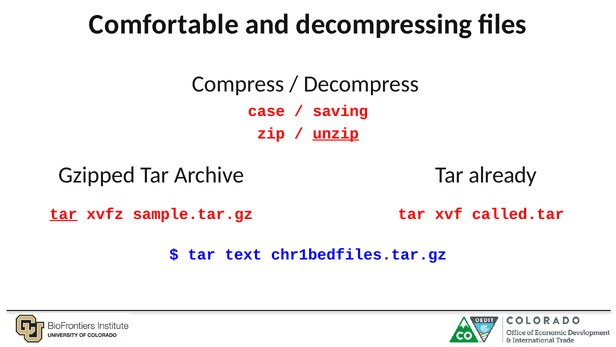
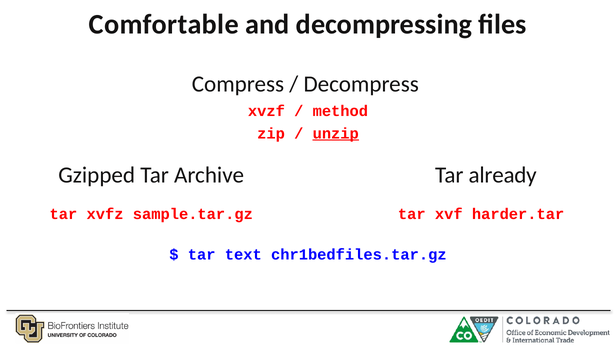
case: case -> xvzf
saving: saving -> method
tar at (63, 214) underline: present -> none
called.tar: called.tar -> harder.tar
